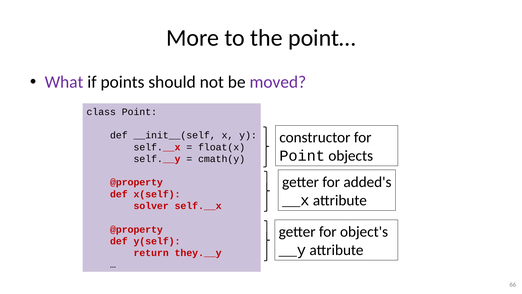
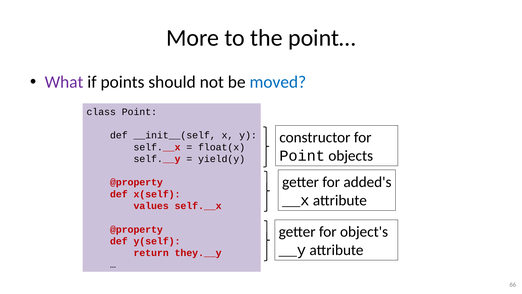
moved colour: purple -> blue
cmath(y: cmath(y -> yield(y
solver: solver -> values
